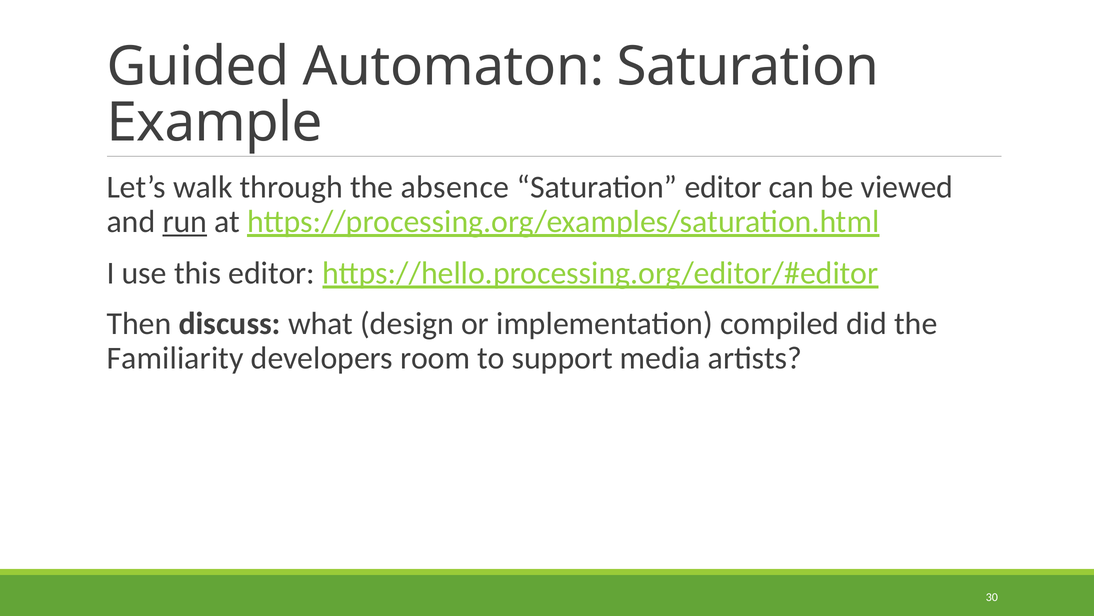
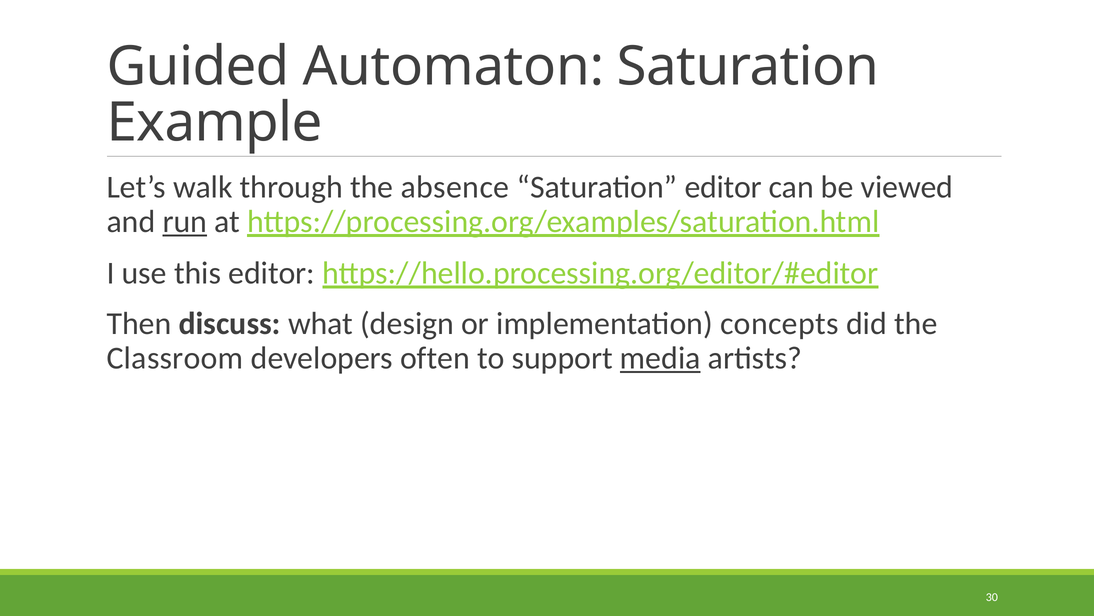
compiled: compiled -> concepts
Familiarity: Familiarity -> Classroom
room: room -> often
media underline: none -> present
